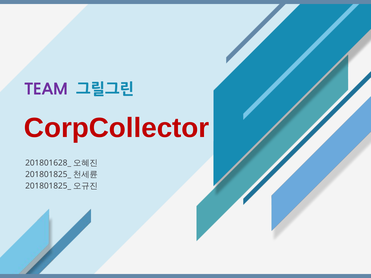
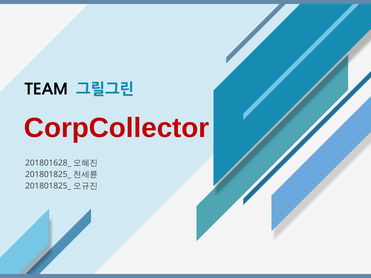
TEAM colour: purple -> black
